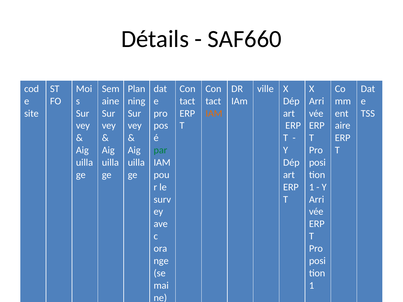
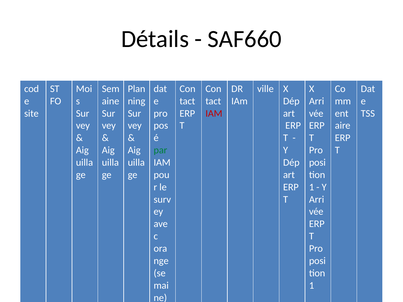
IAM at (214, 113) colour: orange -> red
